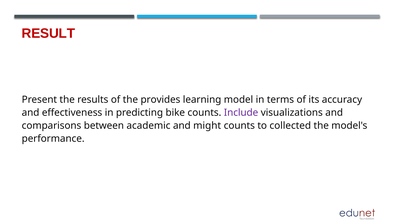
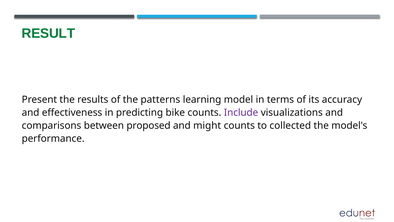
RESULT colour: red -> green
provides: provides -> patterns
academic: academic -> proposed
